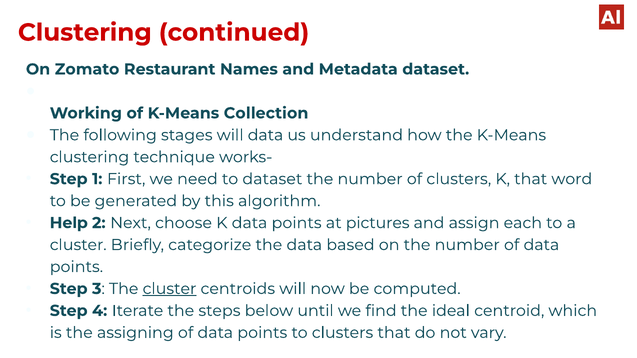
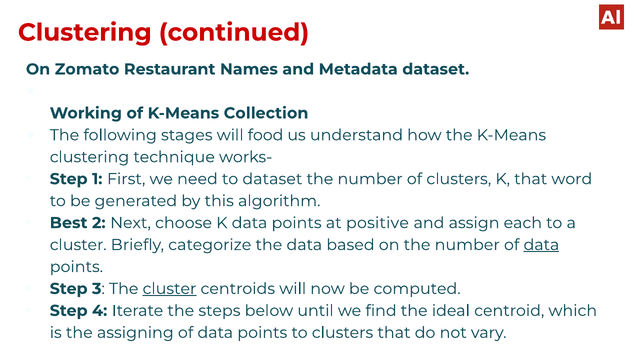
will data: data -> food
Help: Help -> Best
pictures: pictures -> positive
data at (541, 245) underline: none -> present
